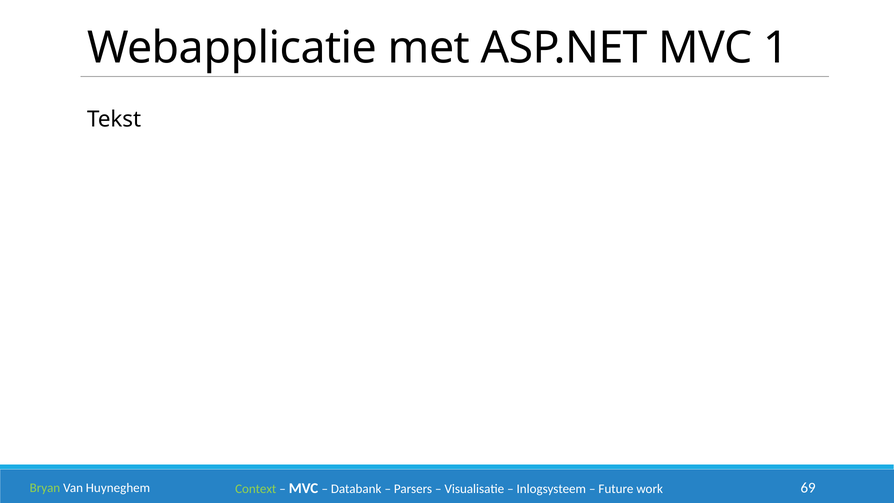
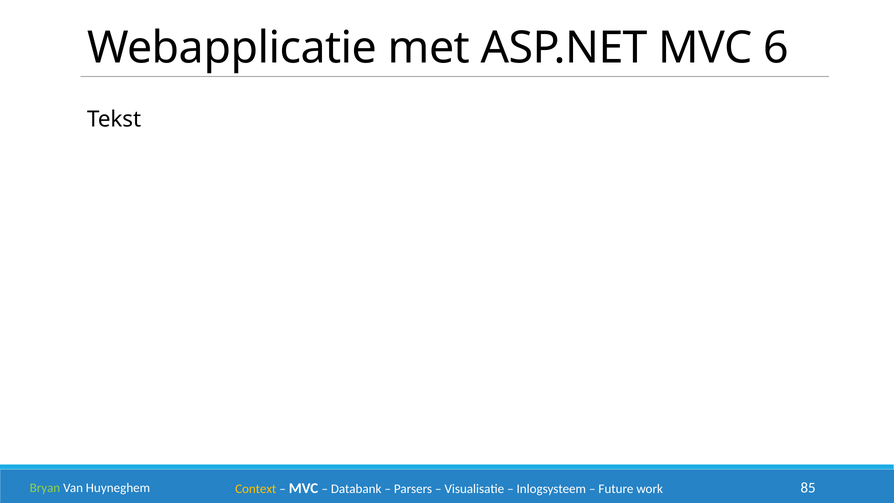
1: 1 -> 6
Context colour: light green -> yellow
69: 69 -> 85
